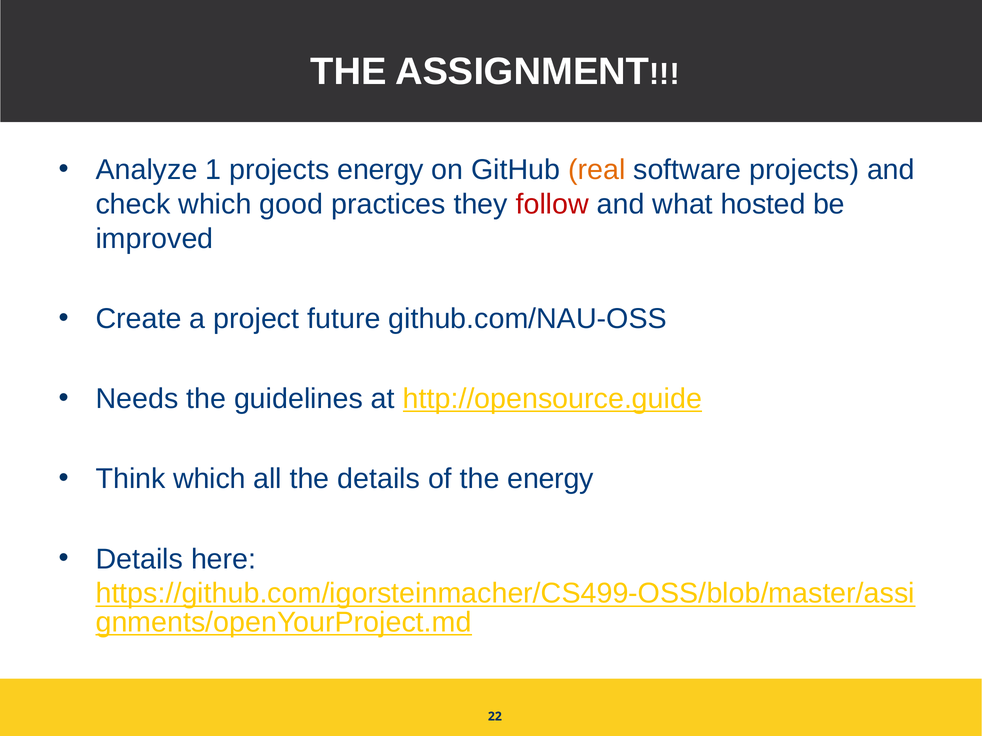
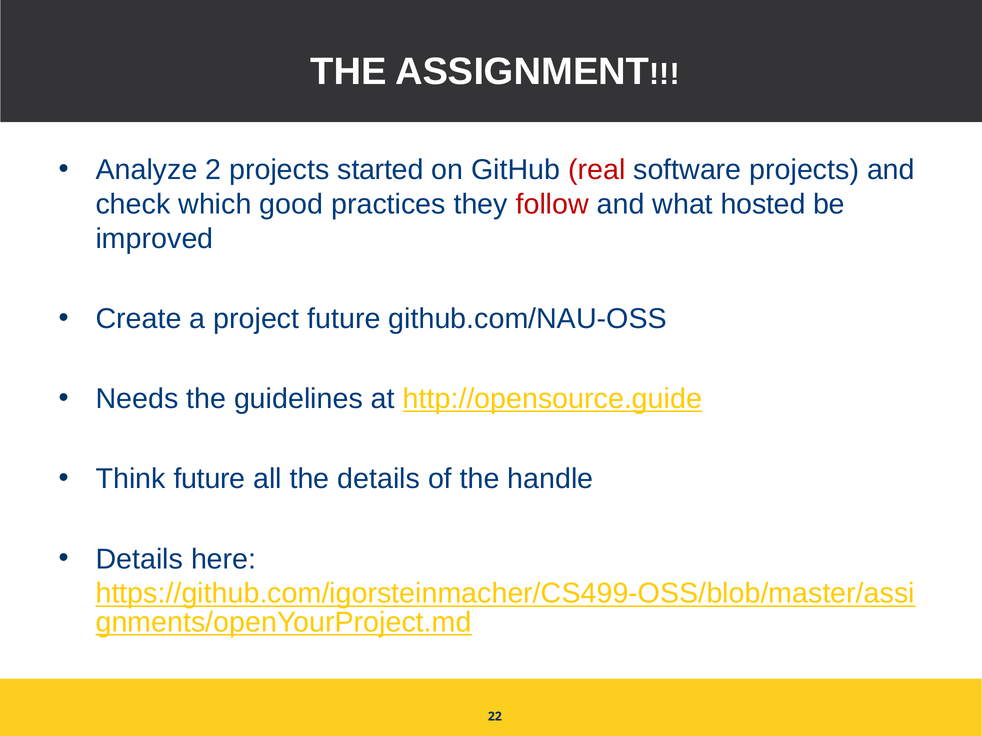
1: 1 -> 2
projects energy: energy -> started
real colour: orange -> red
Think which: which -> future
the energy: energy -> handle
